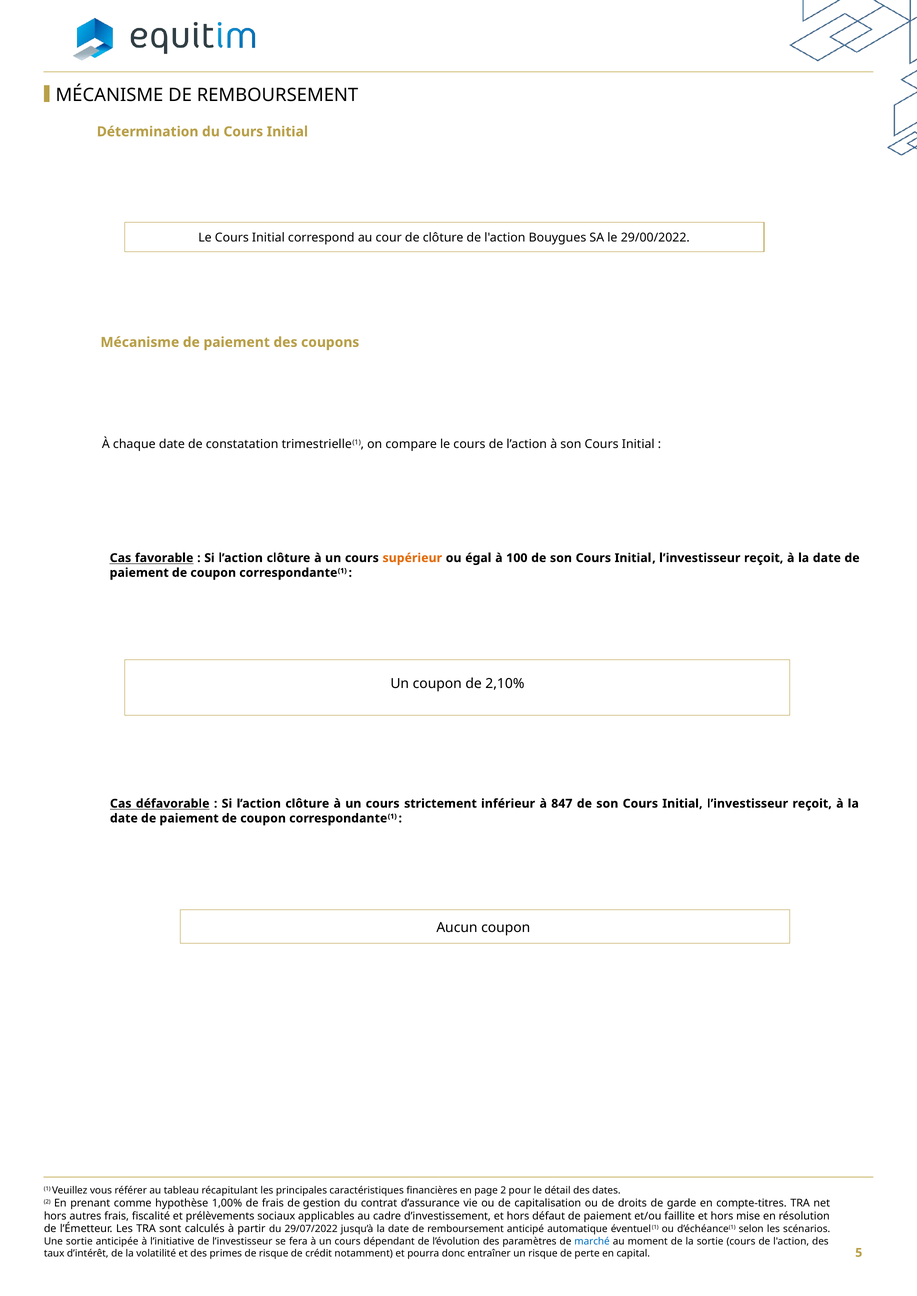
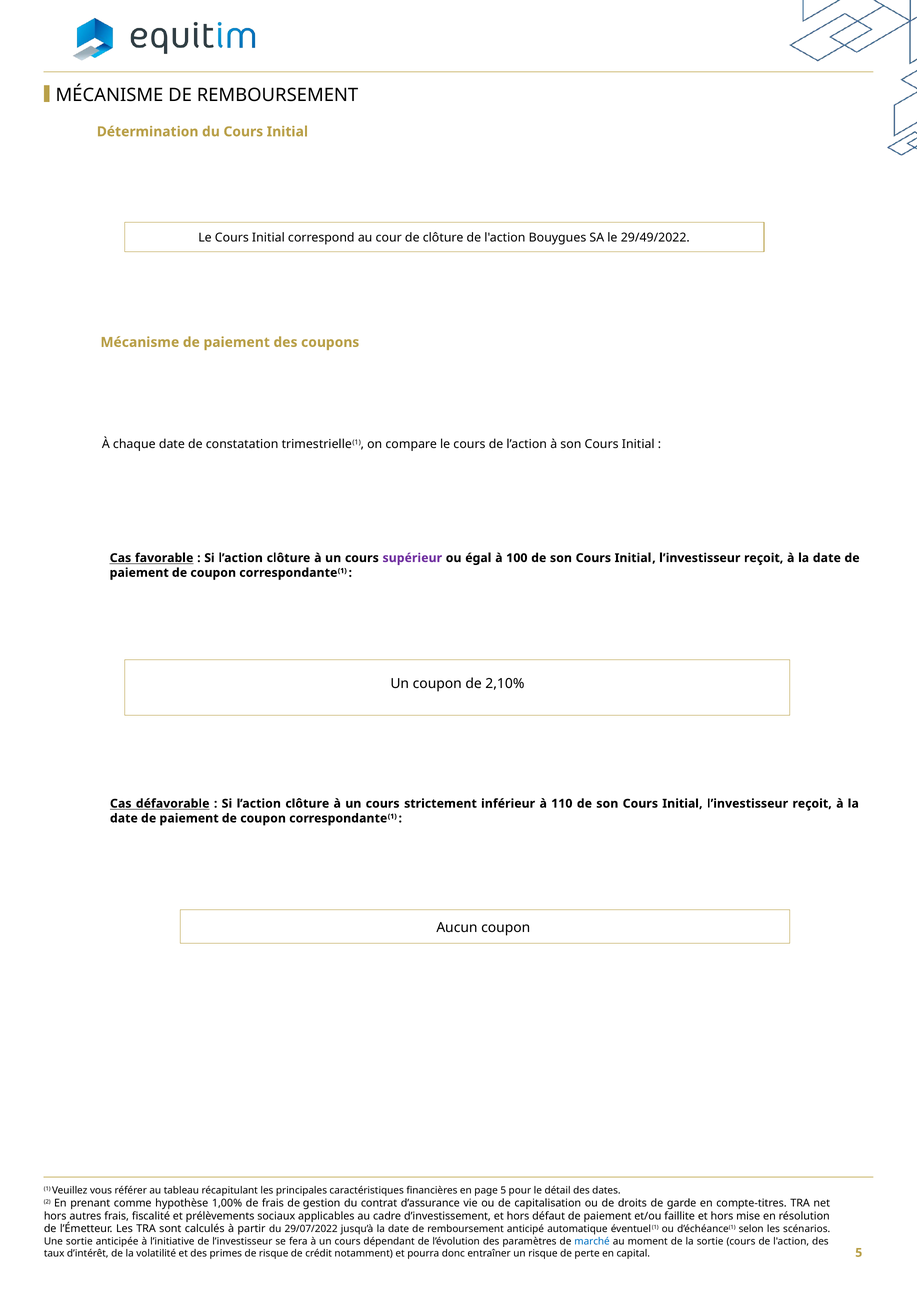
29/00/2022: 29/00/2022 -> 29/49/2022
supérieur colour: orange -> purple
847: 847 -> 110
page 2: 2 -> 5
